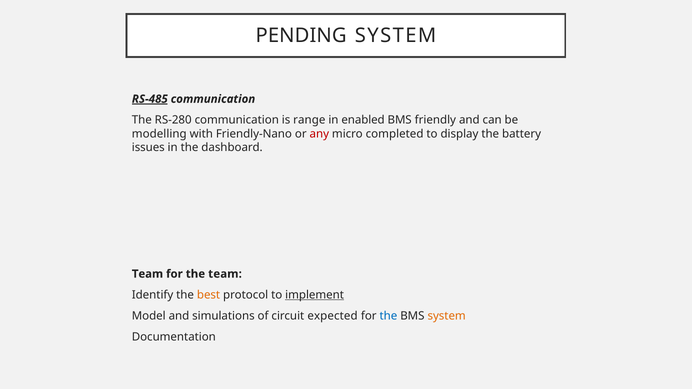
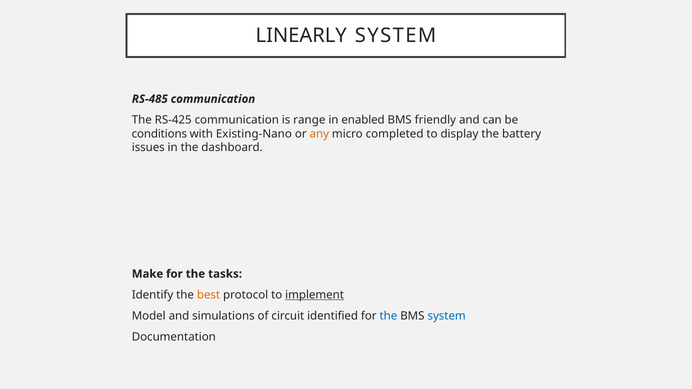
PENDING: PENDING -> LINEARLY
RS-485 underline: present -> none
RS-280: RS-280 -> RS-425
modelling: modelling -> conditions
Friendly-Nano: Friendly-Nano -> Existing-Nano
any colour: red -> orange
Team at (147, 274): Team -> Make
the team: team -> tasks
expected: expected -> identified
system at (447, 316) colour: orange -> blue
